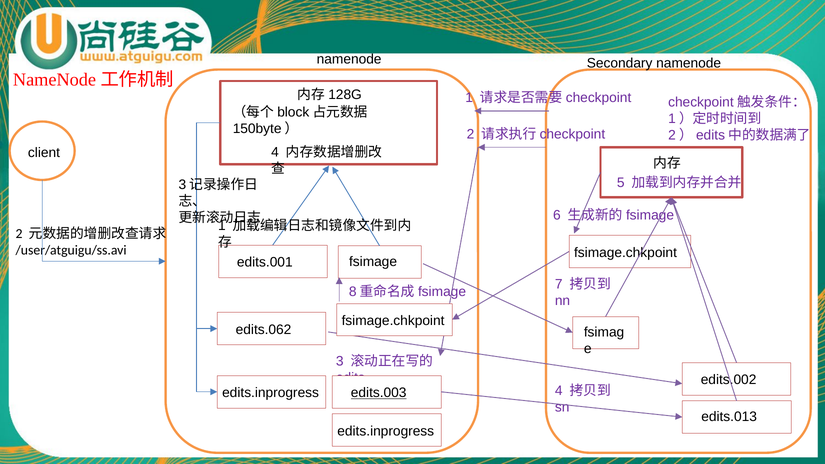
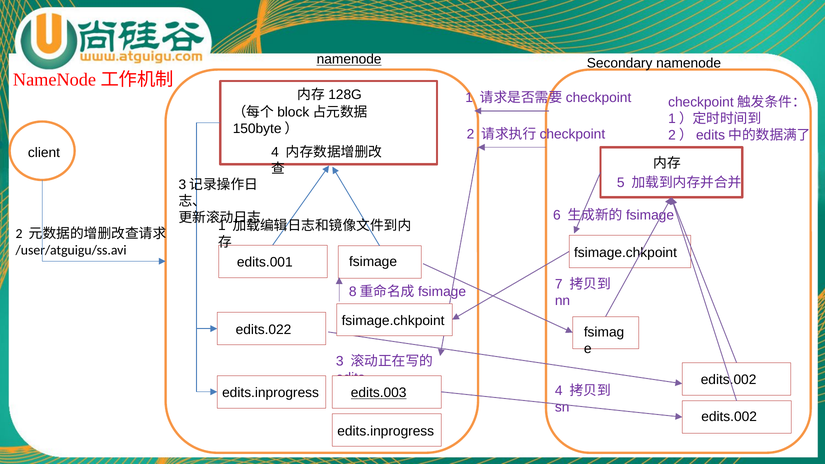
namenode at (349, 59) underline: none -> present
edits.062: edits.062 -> edits.022
edits.013 at (729, 417): edits.013 -> edits.002
